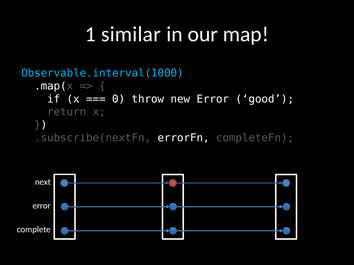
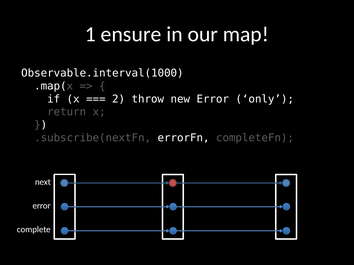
similar: similar -> ensure
Observable.interval(1000 colour: light blue -> white
0: 0 -> 2
good: good -> only
